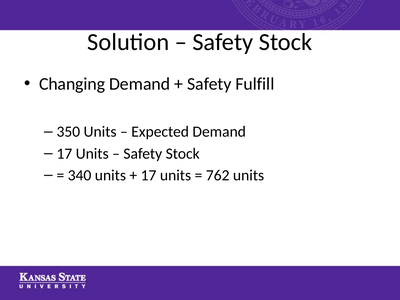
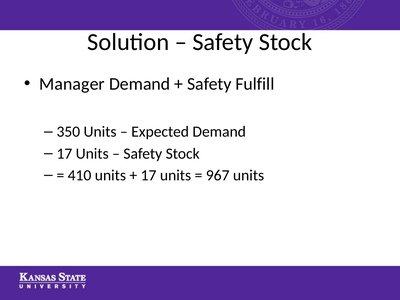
Changing: Changing -> Manager
340: 340 -> 410
762: 762 -> 967
